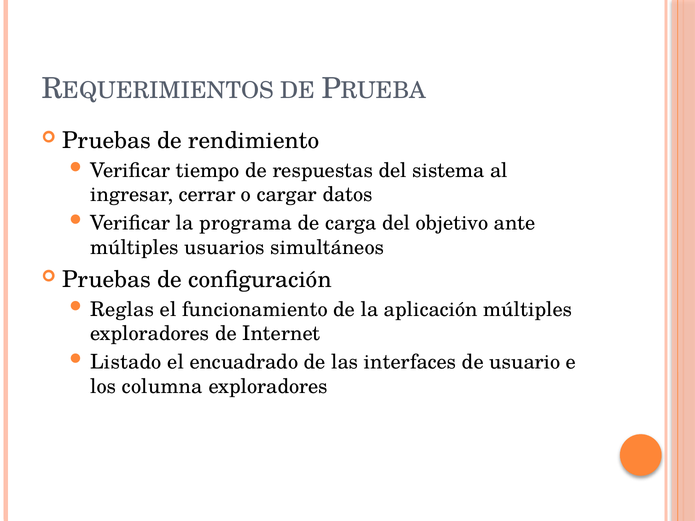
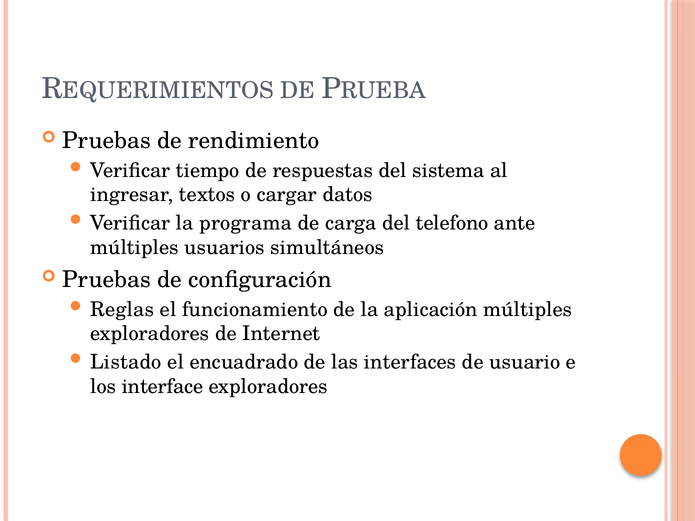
cerrar: cerrar -> textos
objetivo: objetivo -> telefono
columna: columna -> interface
